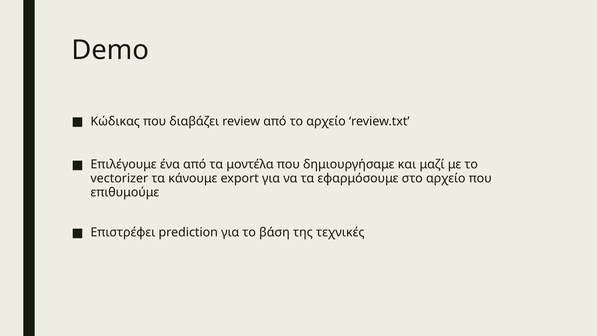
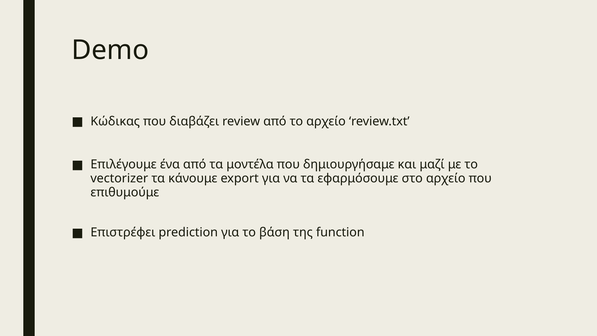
τεχνικές: τεχνικές -> function
